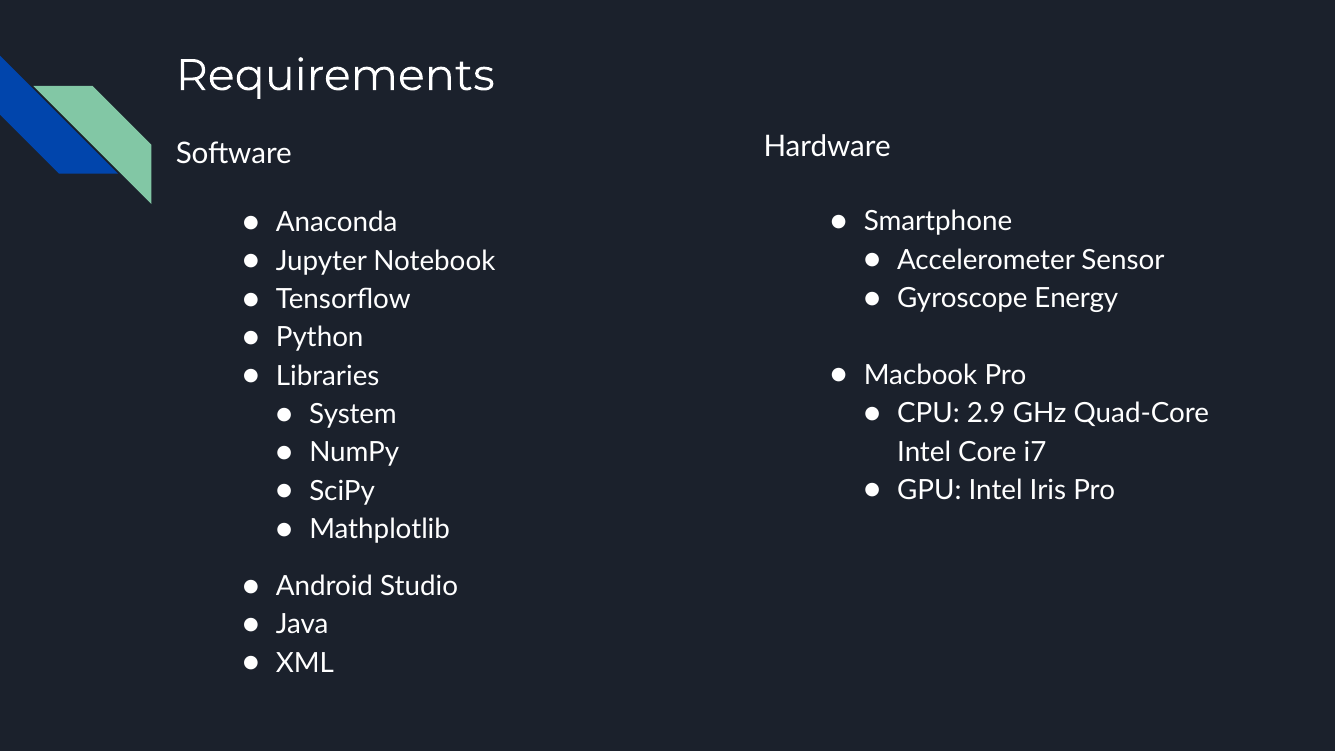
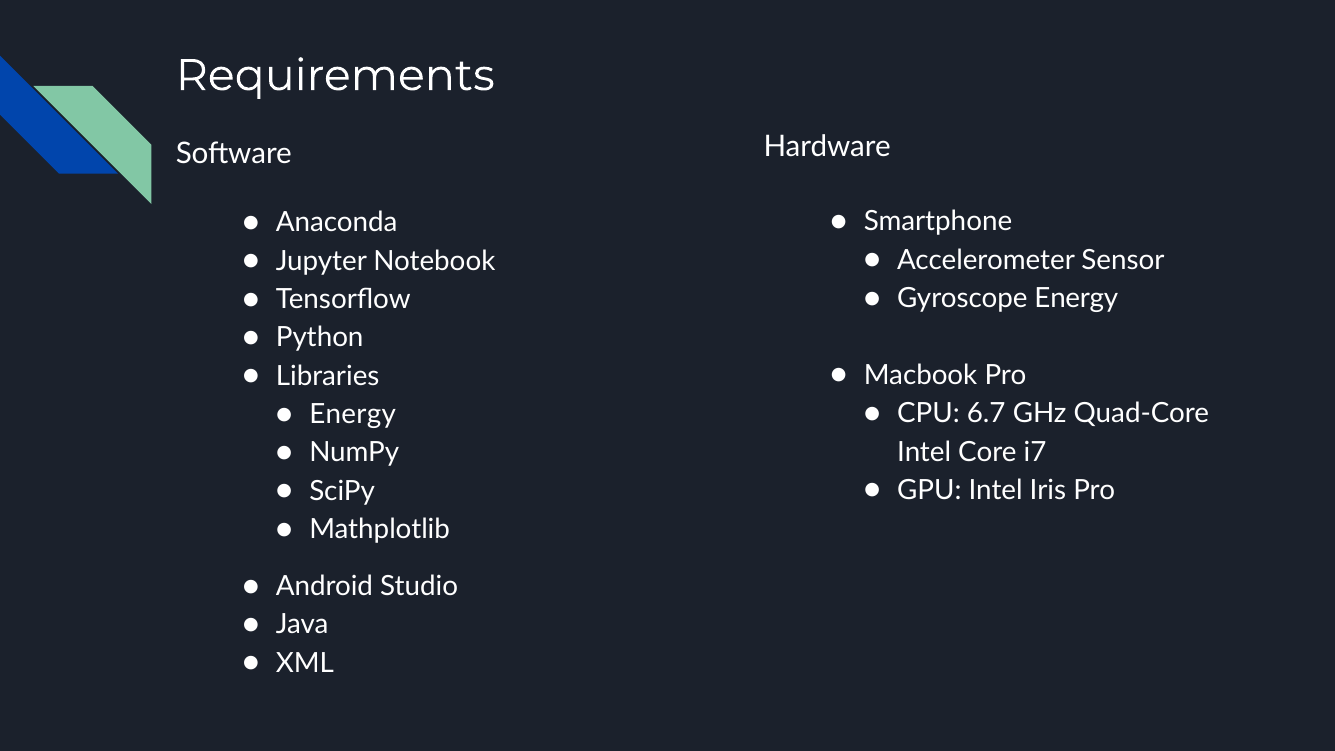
2.9: 2.9 -> 6.7
System at (353, 414): System -> Energy
